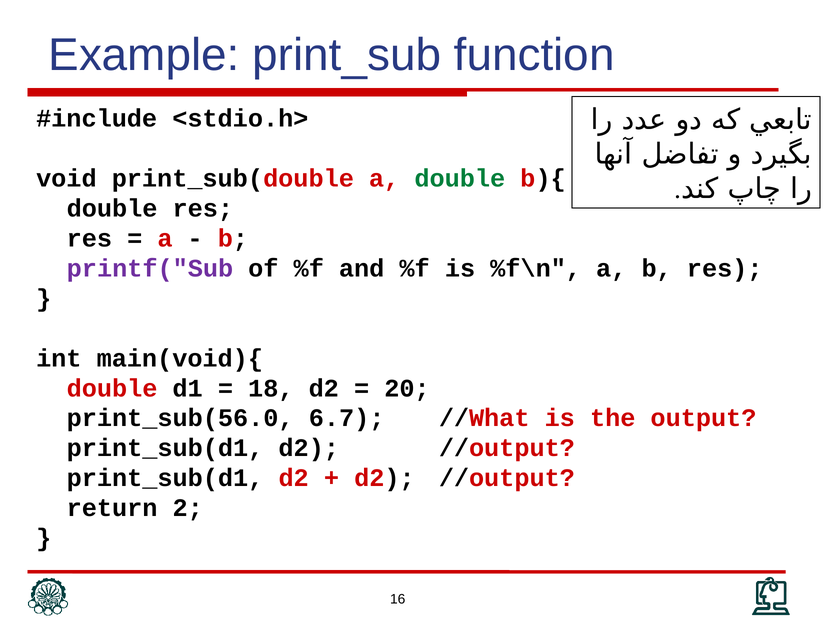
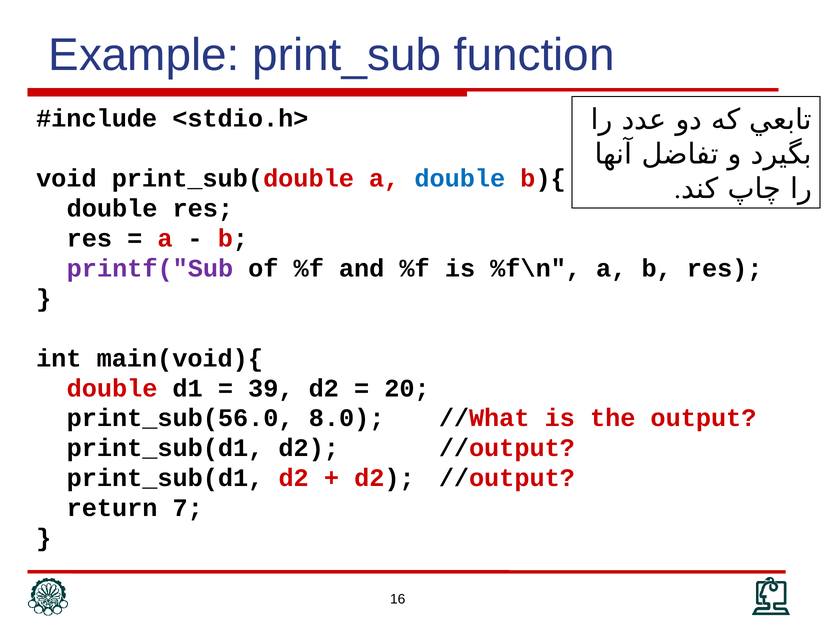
double at (460, 178) colour: green -> blue
18: 18 -> 39
6.7: 6.7 -> 8.0
2: 2 -> 7
